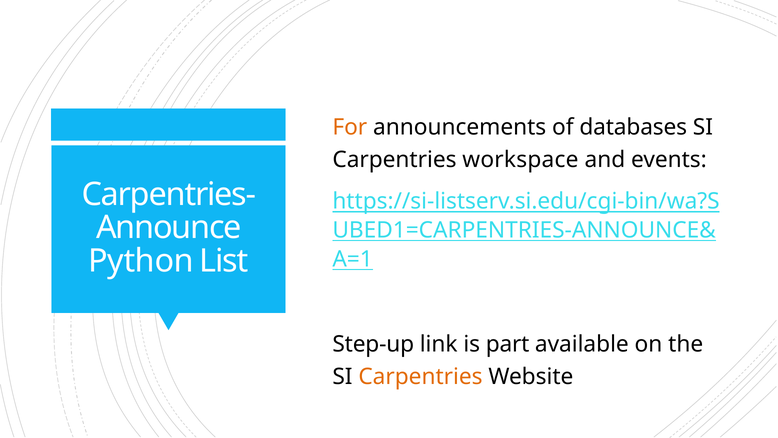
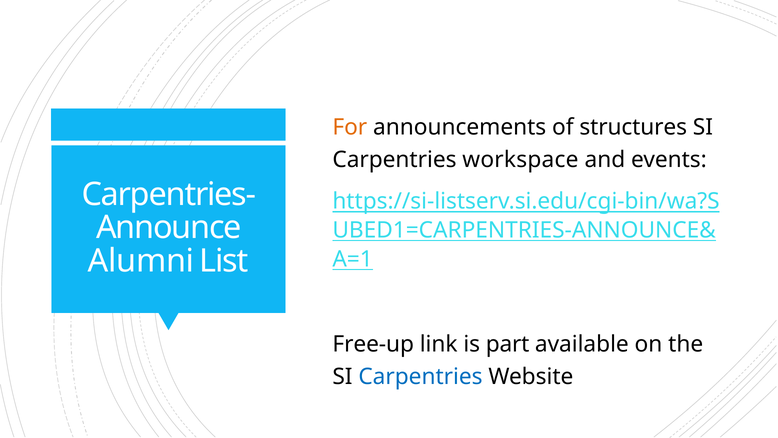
databases: databases -> structures
Python: Python -> Alumni
Step-up: Step-up -> Free-up
Carpentries at (420, 376) colour: orange -> blue
